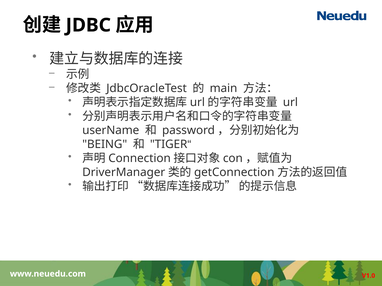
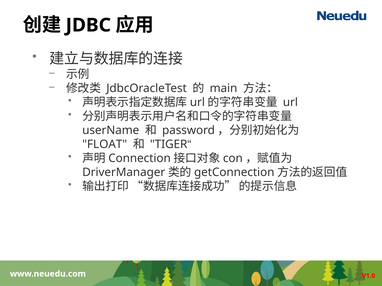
BEING: BEING -> FLOAT
